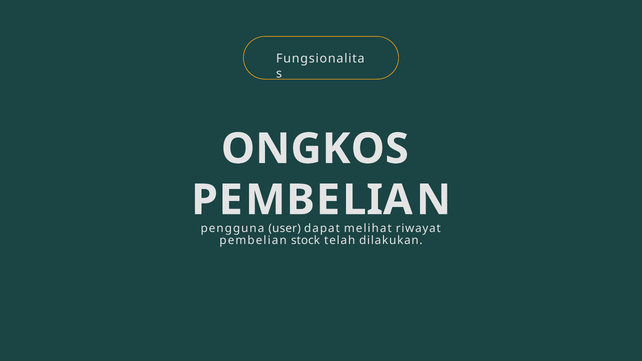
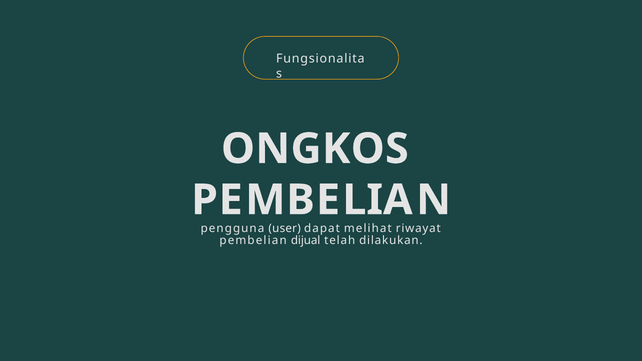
stock: stock -> dijual
